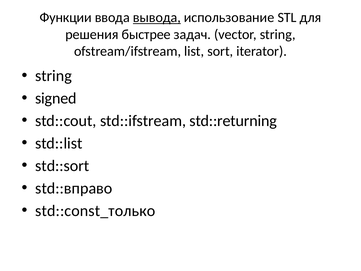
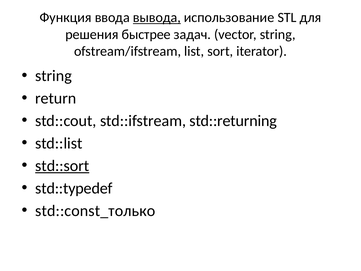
Функции: Функции -> Функция
signed: signed -> return
std::sort underline: none -> present
std::вправо: std::вправо -> std::typedef
